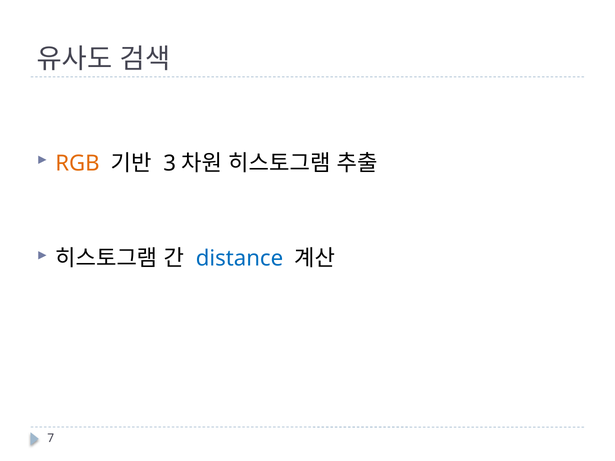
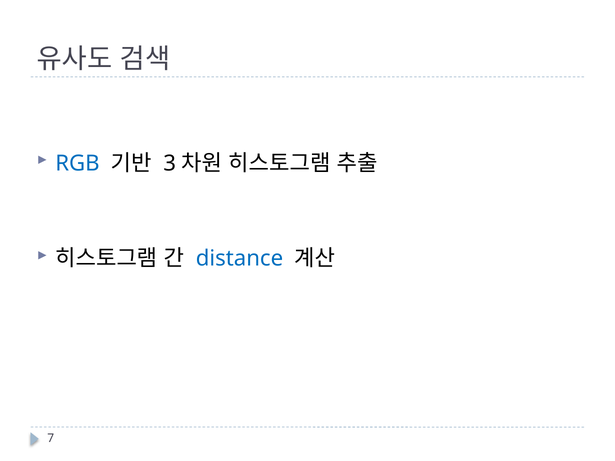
RGB colour: orange -> blue
